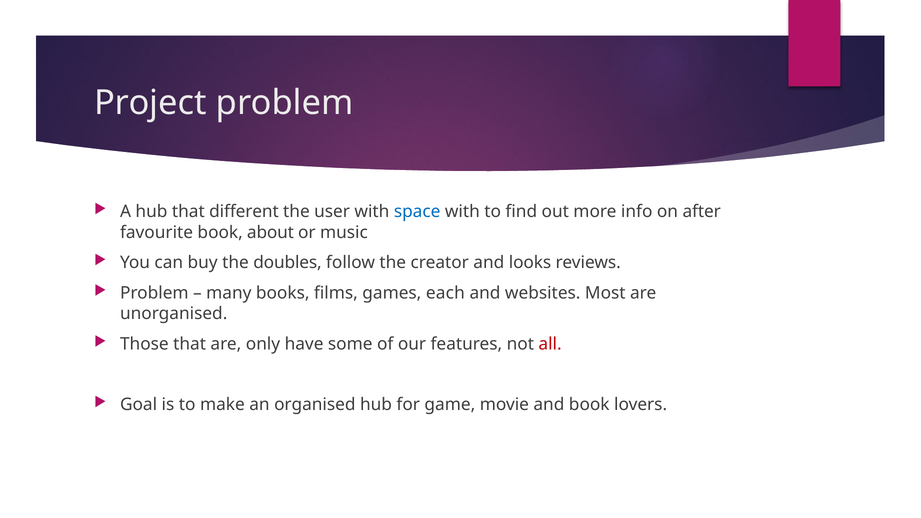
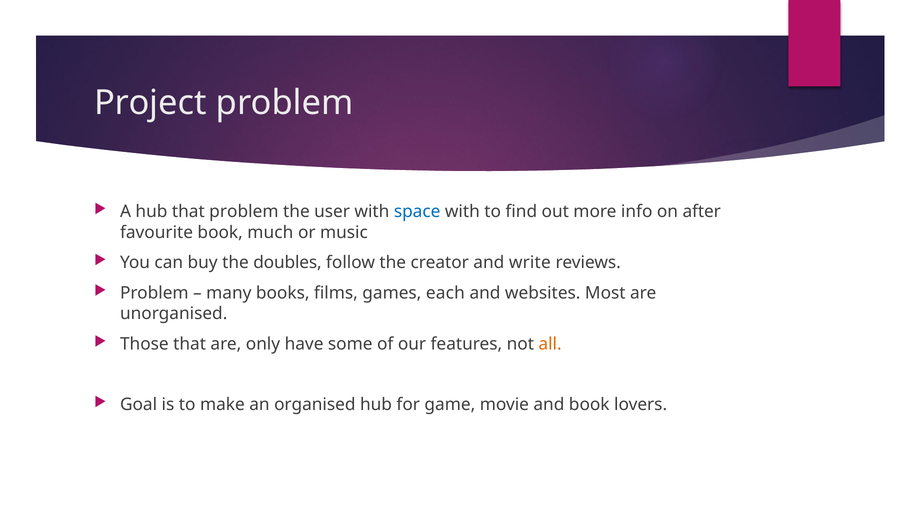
that different: different -> problem
about: about -> much
looks: looks -> write
all colour: red -> orange
